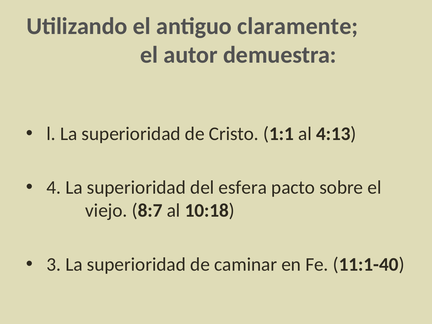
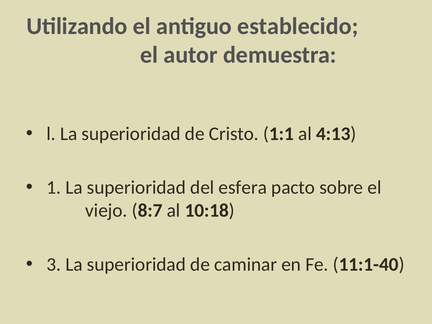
claramente: claramente -> establecido
4: 4 -> 1
